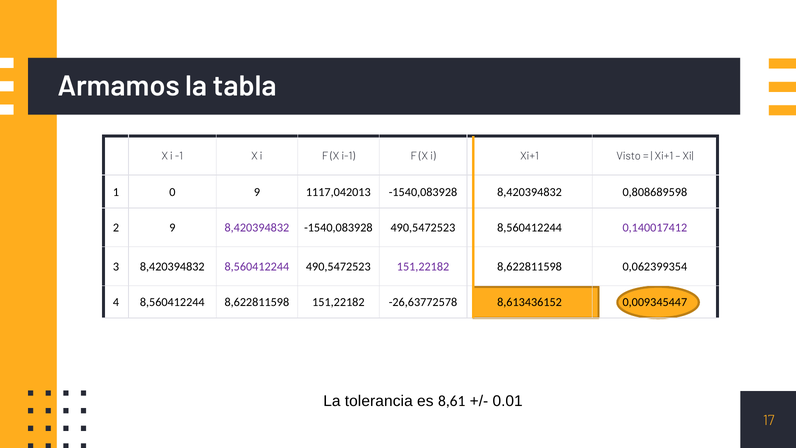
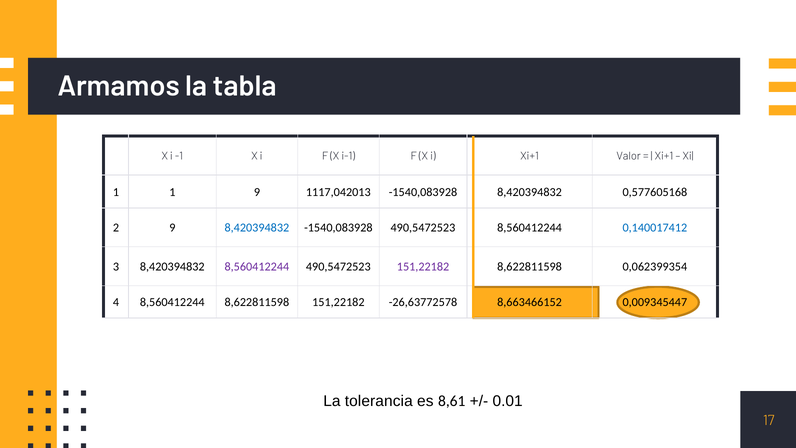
Visto: Visto -> Valor
1 0: 0 -> 1
0,808689598: 0,808689598 -> 0,577605168
8,420394832 at (257, 228) colour: purple -> blue
0,140017412 colour: purple -> blue
8,613436152: 8,613436152 -> 8,663466152
